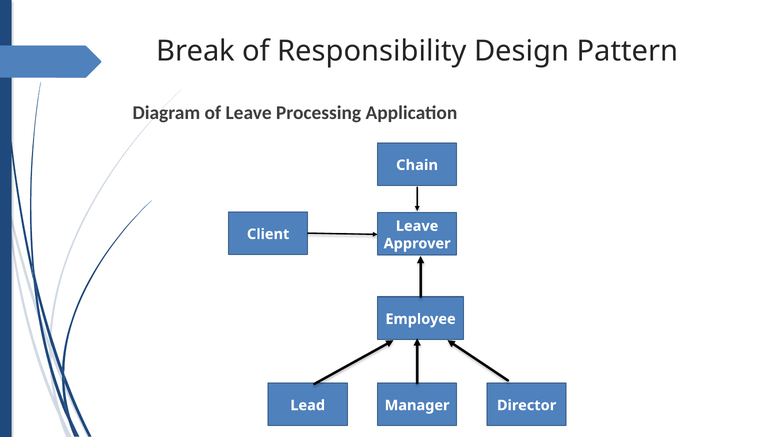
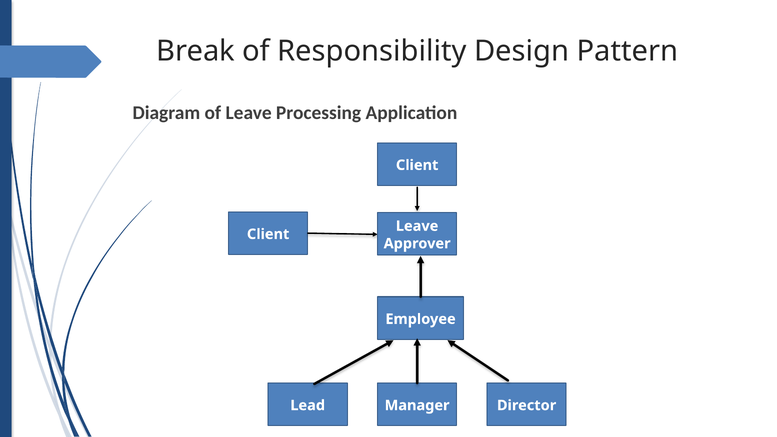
Chain at (417, 165): Chain -> Client
